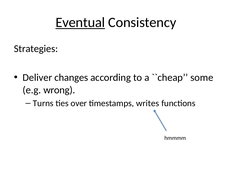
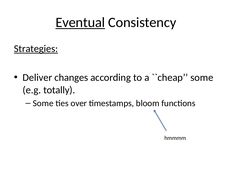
Strategies underline: none -> present
wrong: wrong -> totally
Turns at (43, 103): Turns -> Some
writes: writes -> bloom
